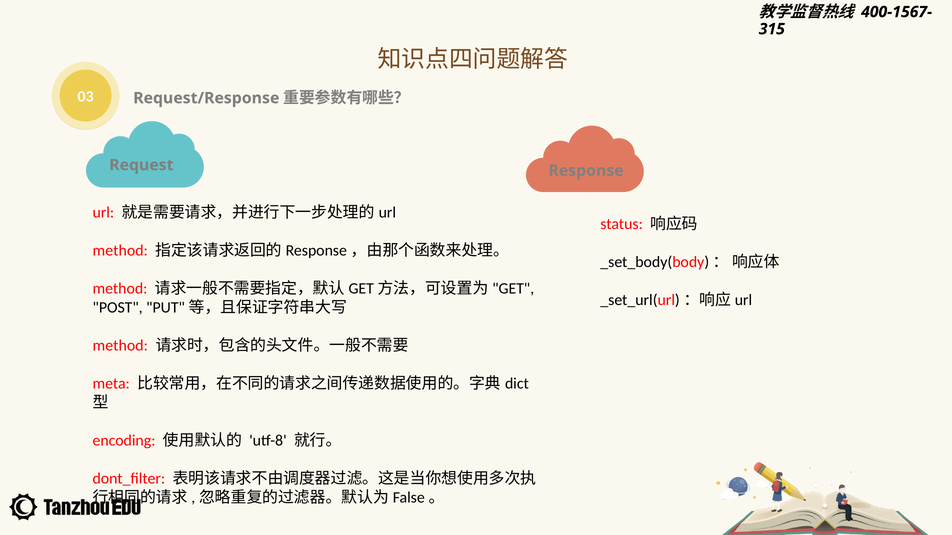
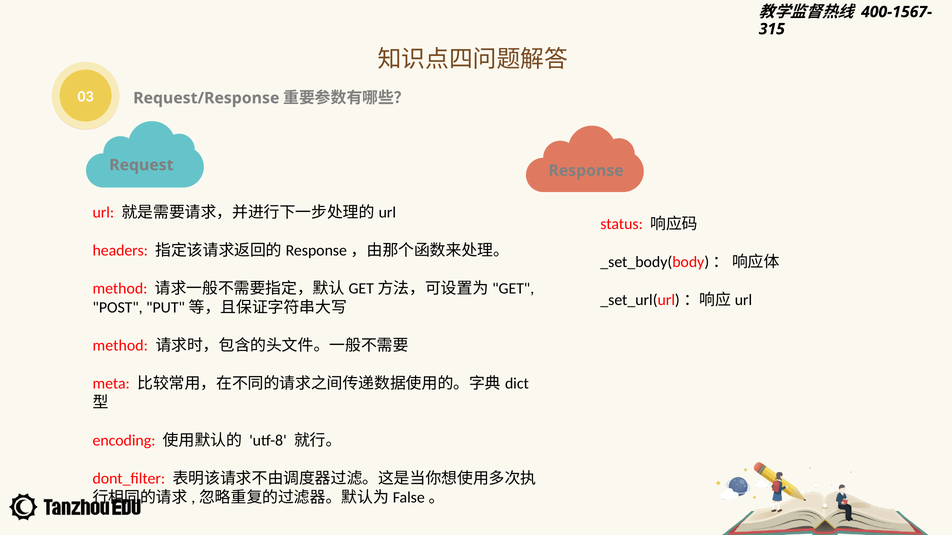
method at (120, 251): method -> headers
